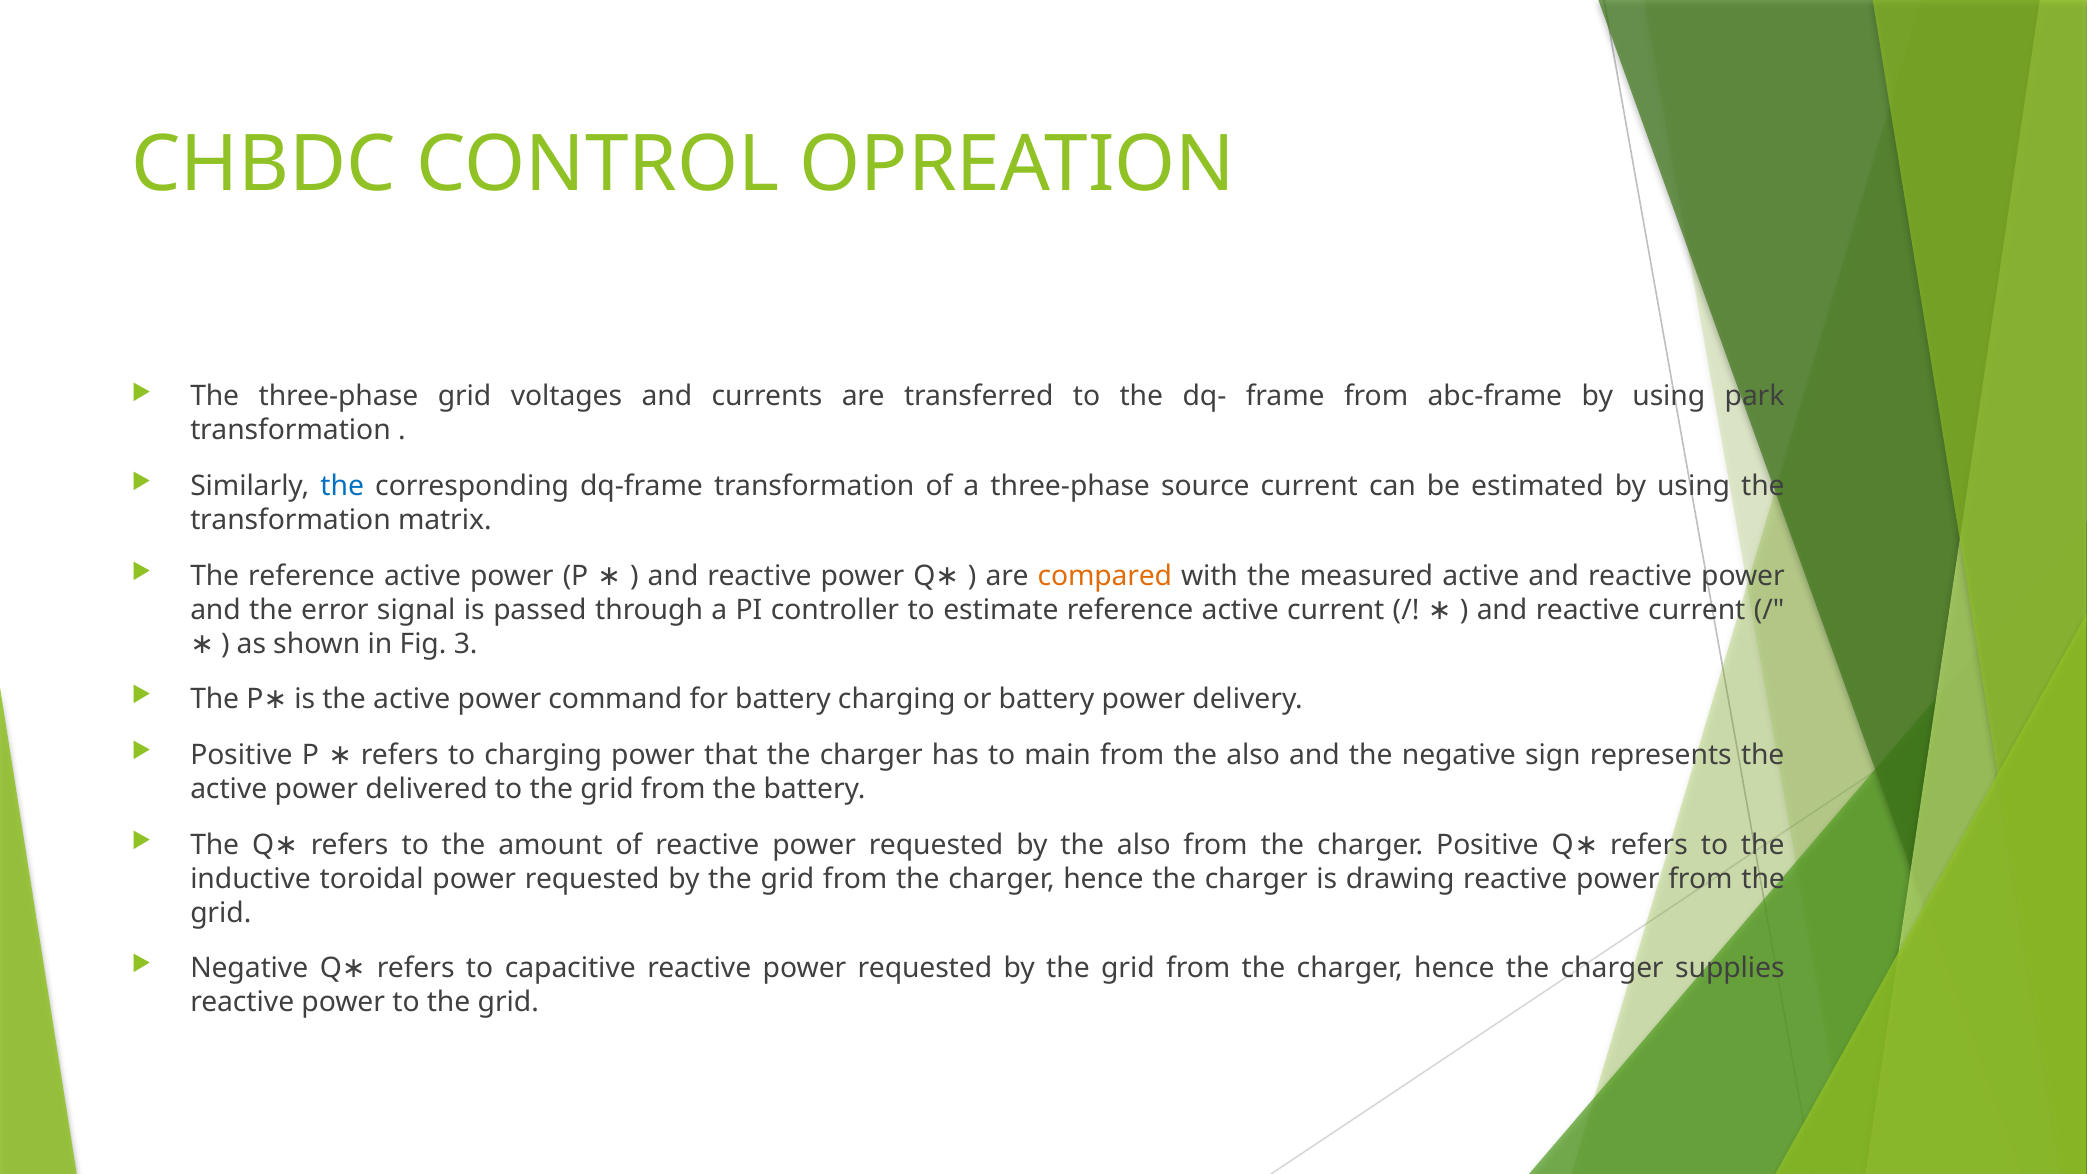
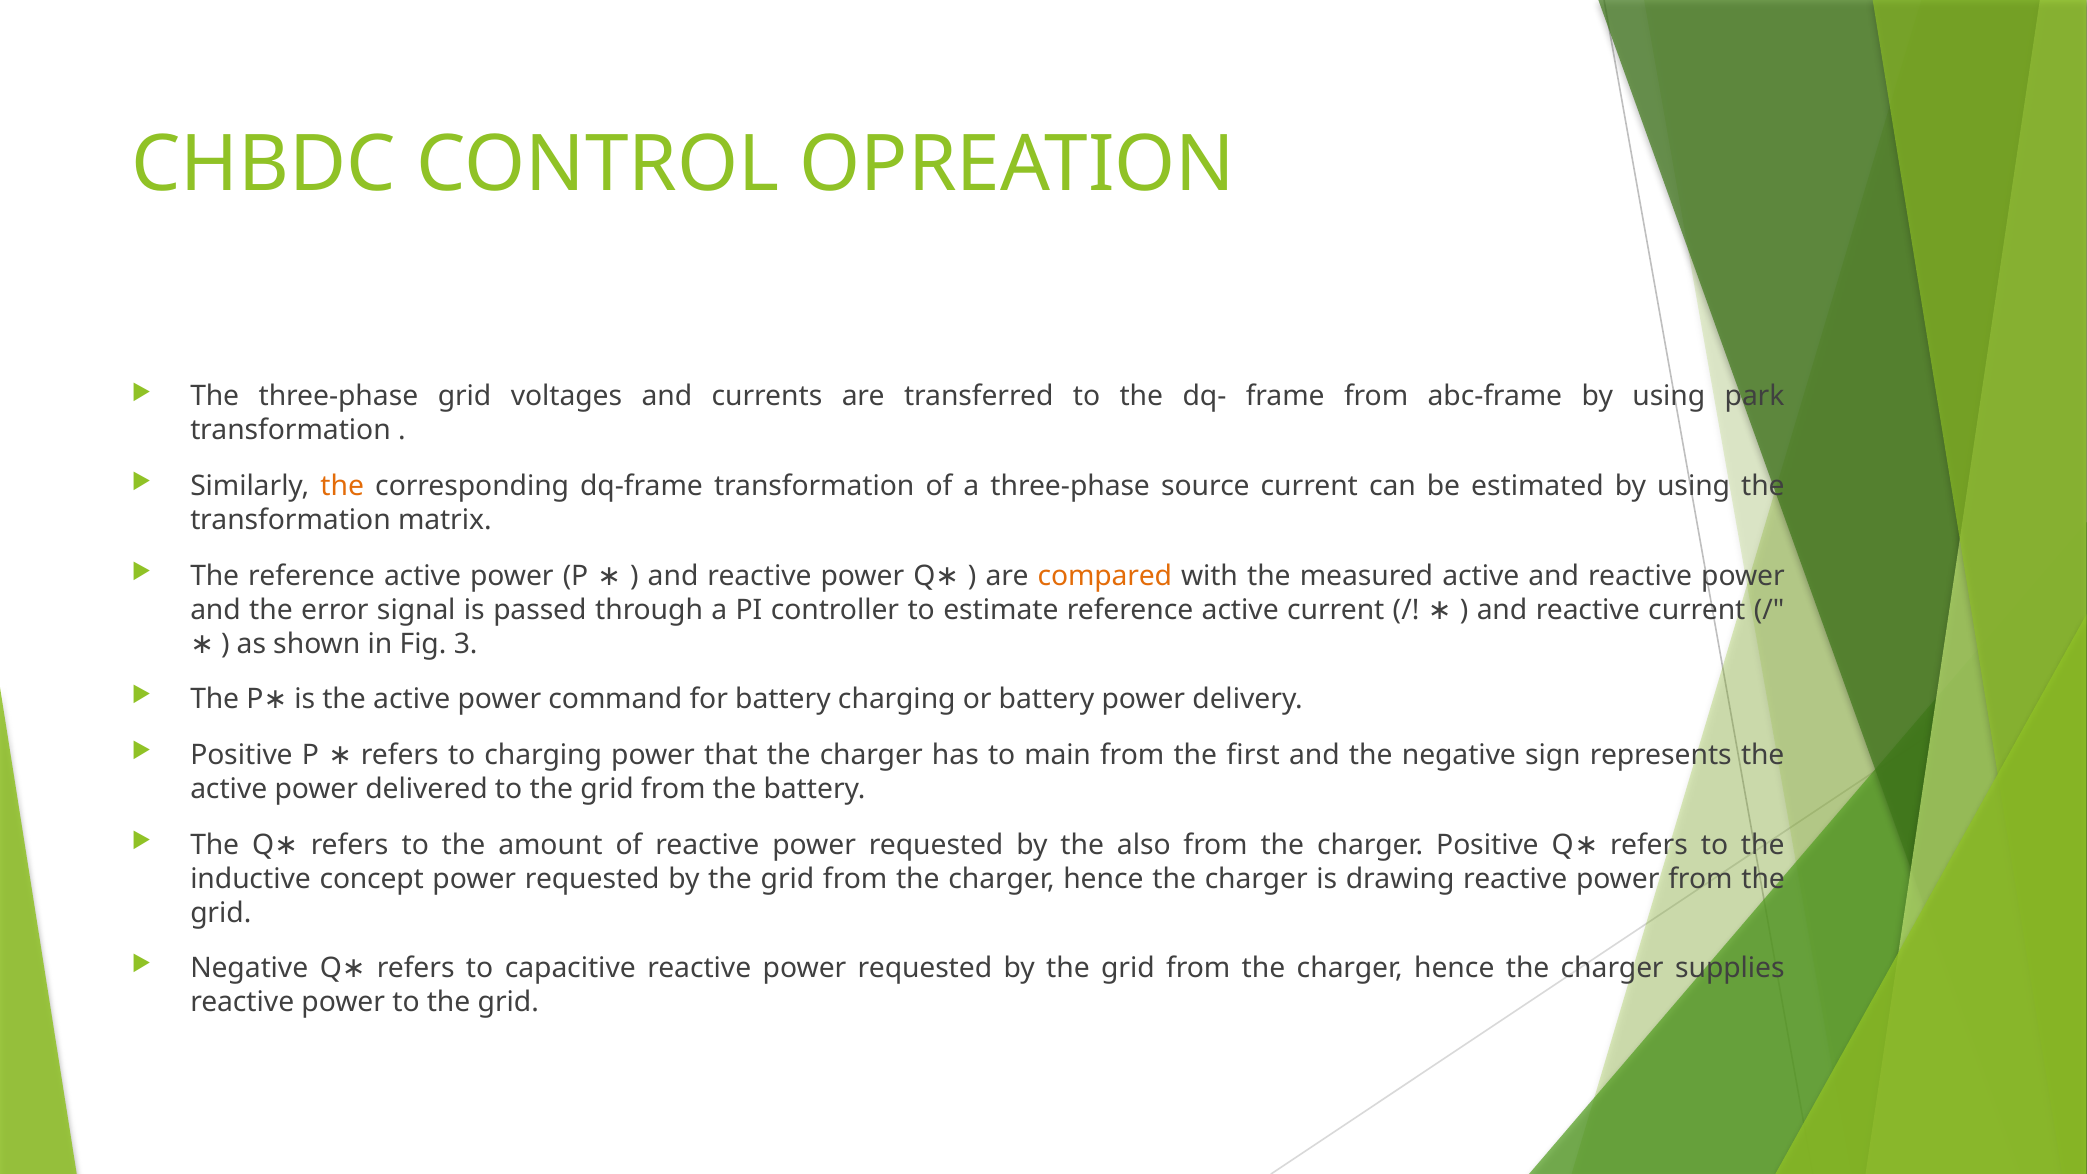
the at (342, 486) colour: blue -> orange
from the also: also -> first
toroidal: toroidal -> concept
